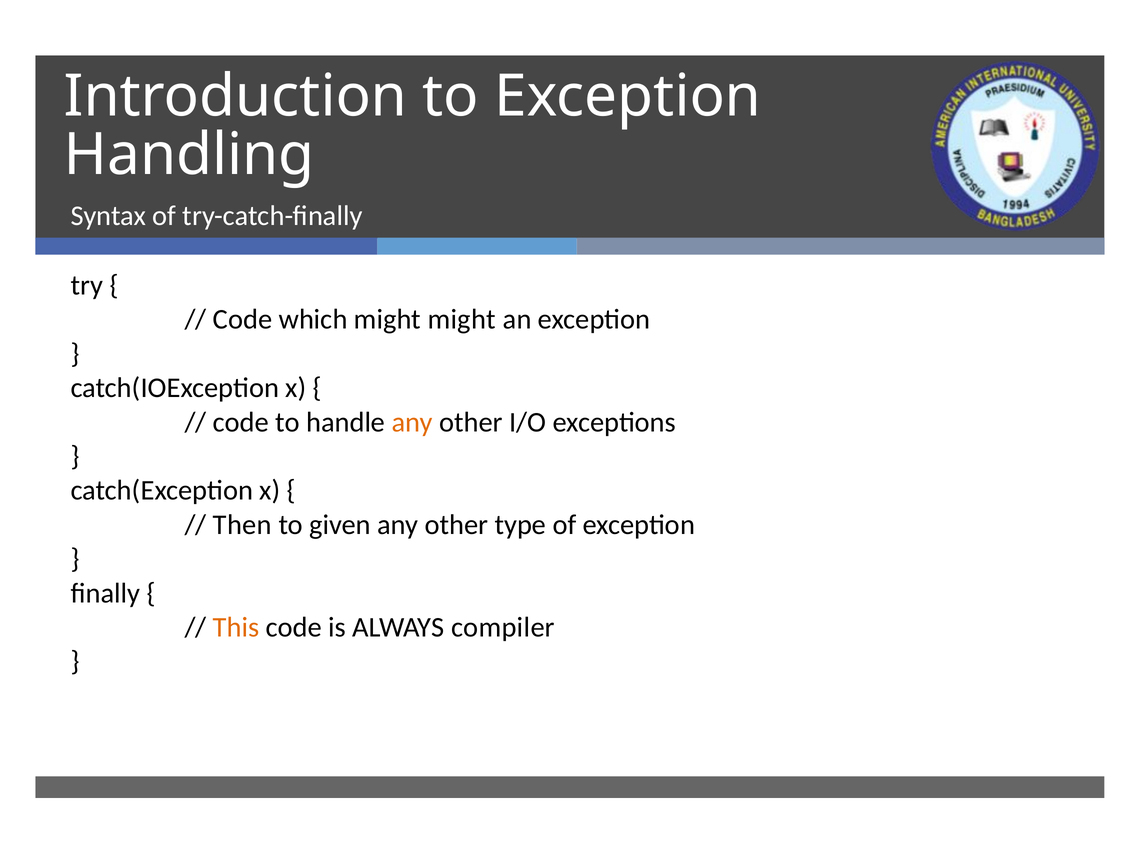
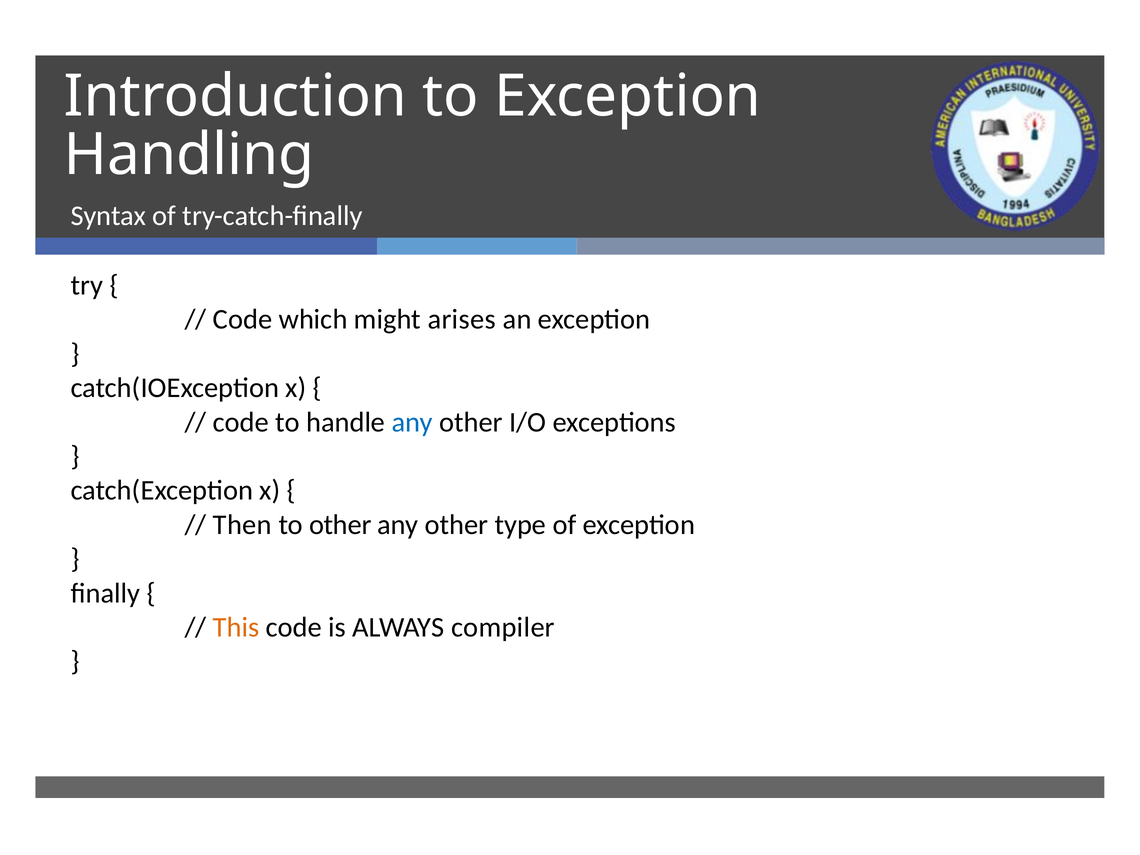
might might: might -> arises
any at (412, 422) colour: orange -> blue
to given: given -> other
